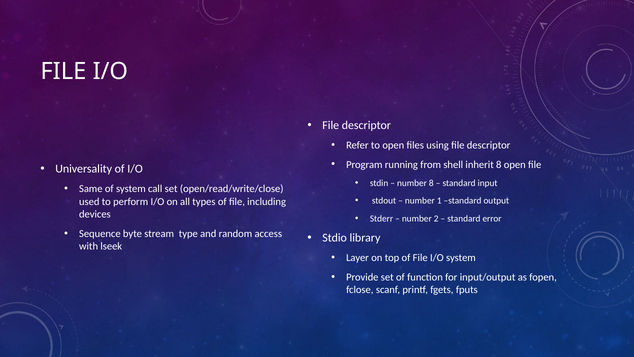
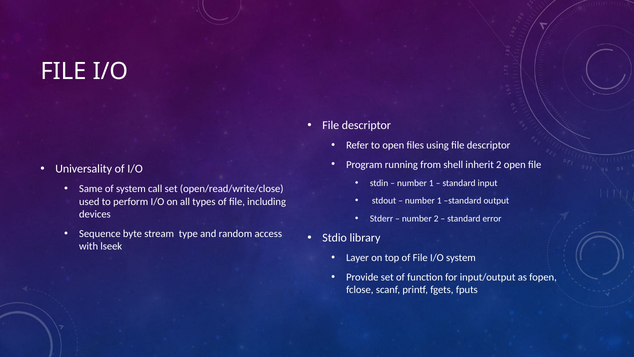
inherit 8: 8 -> 2
8 at (431, 183): 8 -> 1
